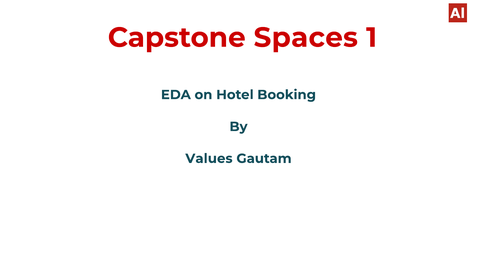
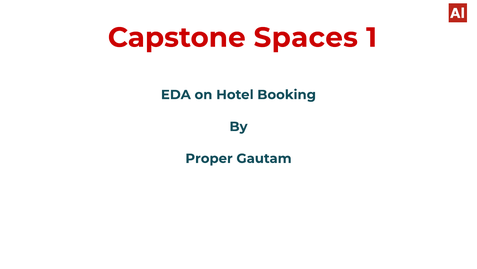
Values: Values -> Proper
